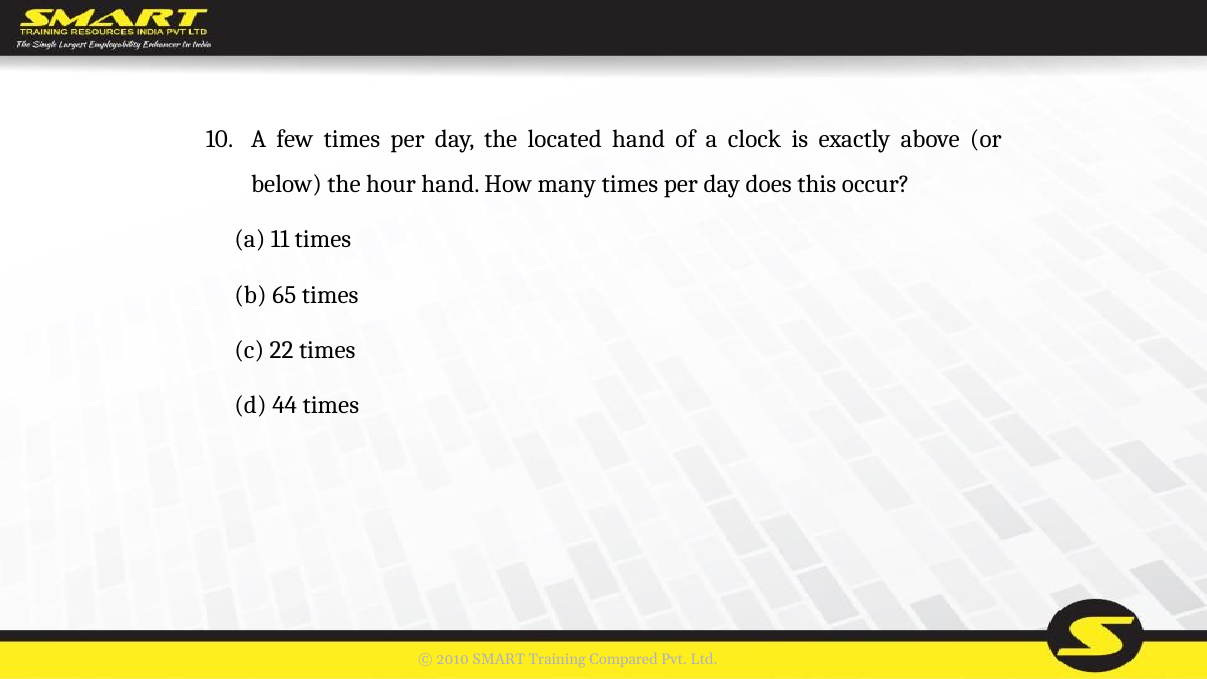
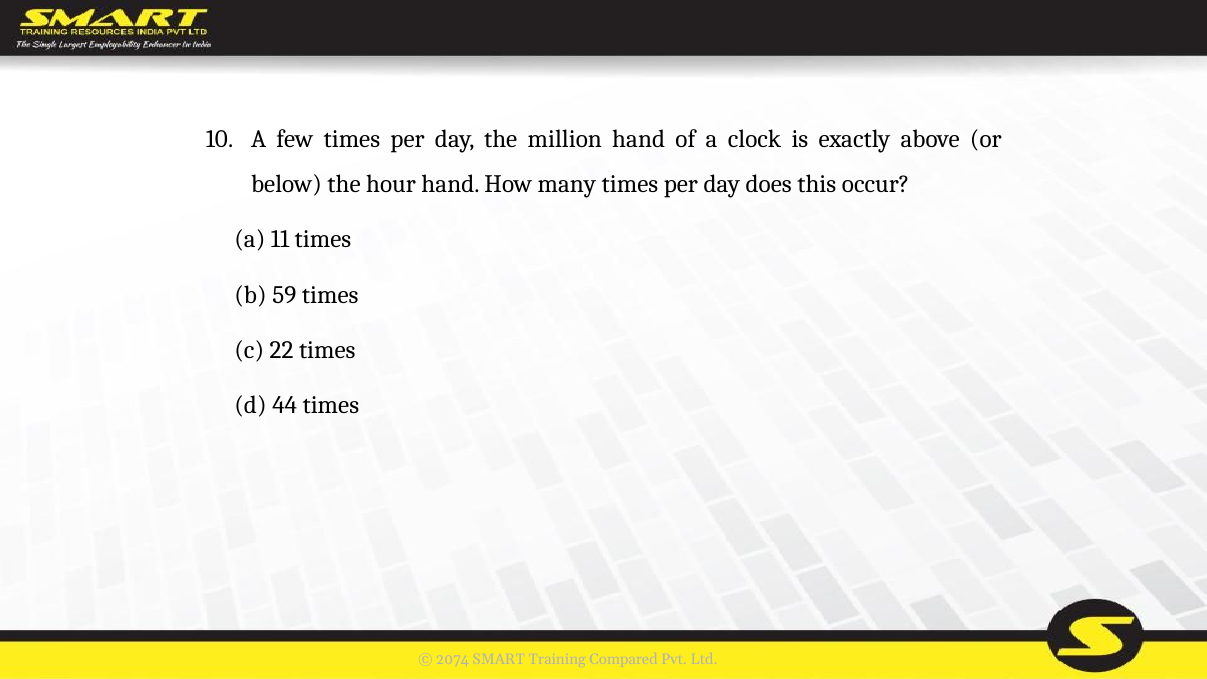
located: located -> million
65: 65 -> 59
2010: 2010 -> 2074
